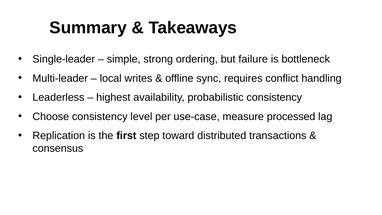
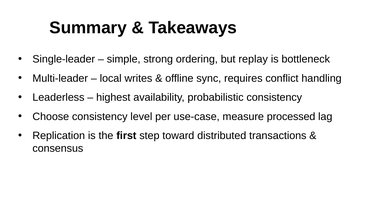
failure: failure -> replay
